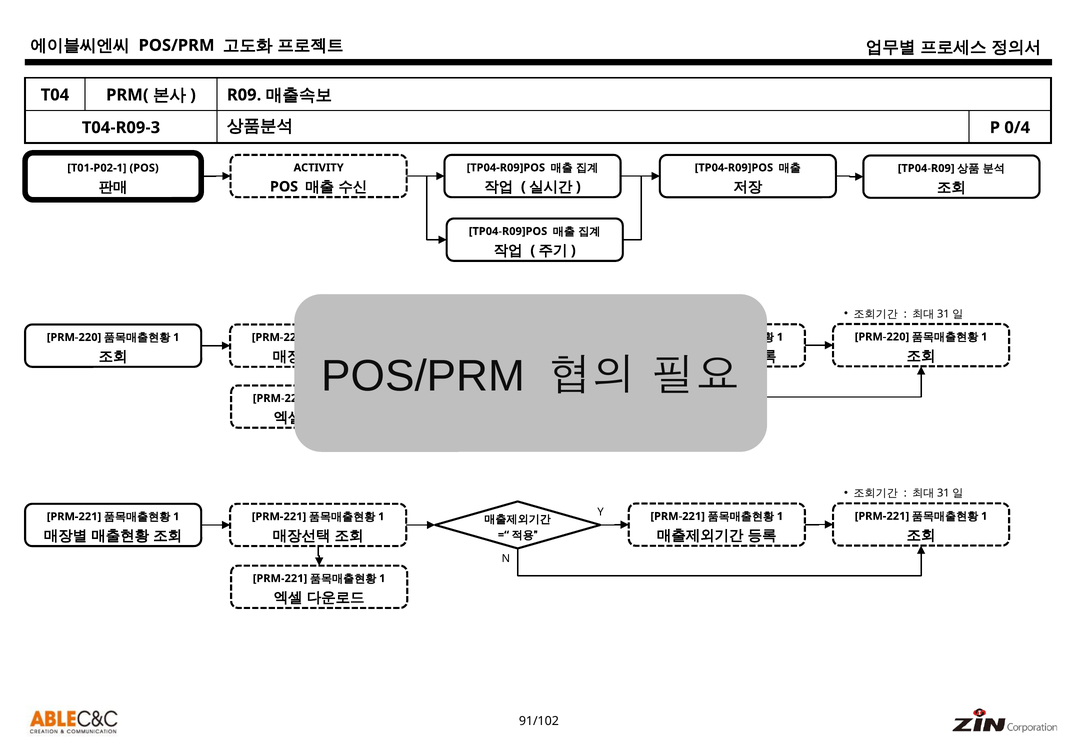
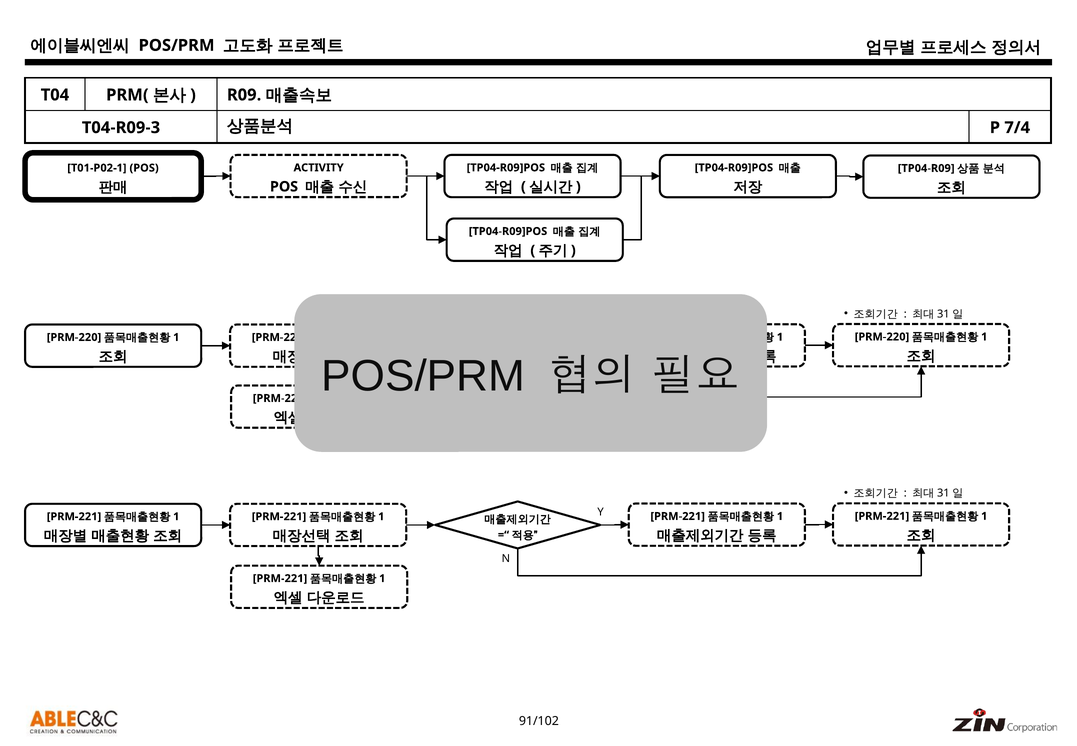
0/4: 0/4 -> 7/4
